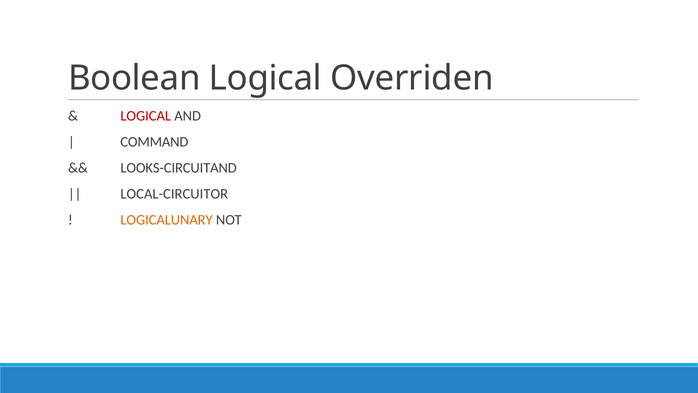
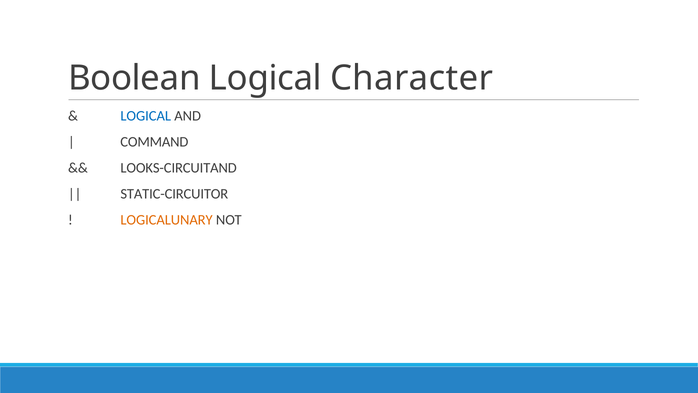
Overriden: Overriden -> Character
LOGICAL at (146, 116) colour: red -> blue
LOCAL-CIRCUITOR: LOCAL-CIRCUITOR -> STATIC-CIRCUITOR
